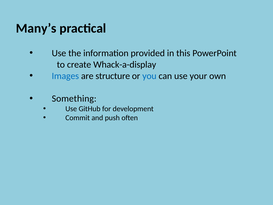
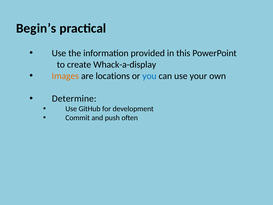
Many’s: Many’s -> Begin’s
Images colour: blue -> orange
structure: structure -> locations
Something: Something -> Determine
